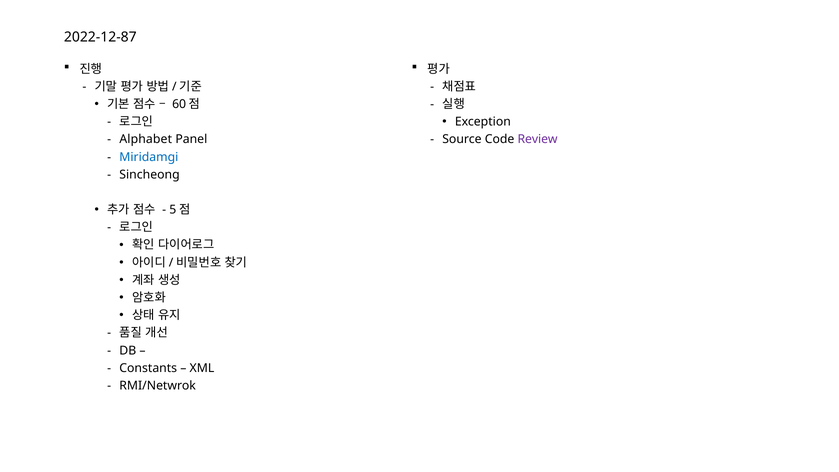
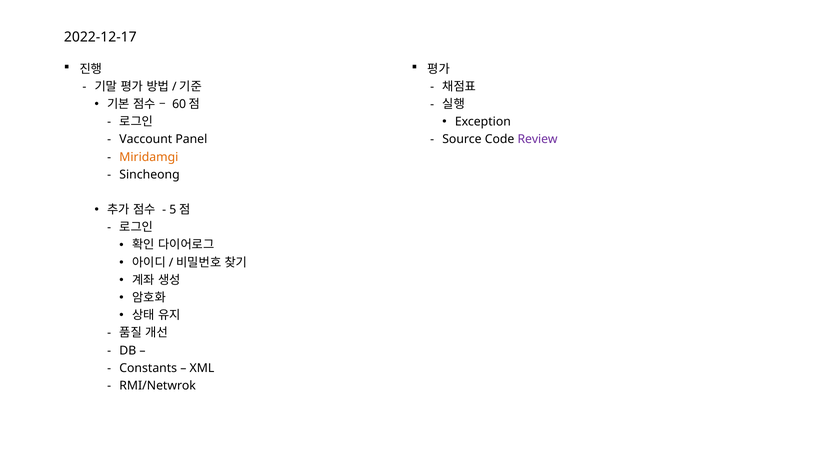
2022-12-87: 2022-12-87 -> 2022-12-17
Alphabet: Alphabet -> Vaccount
Miridamgi colour: blue -> orange
